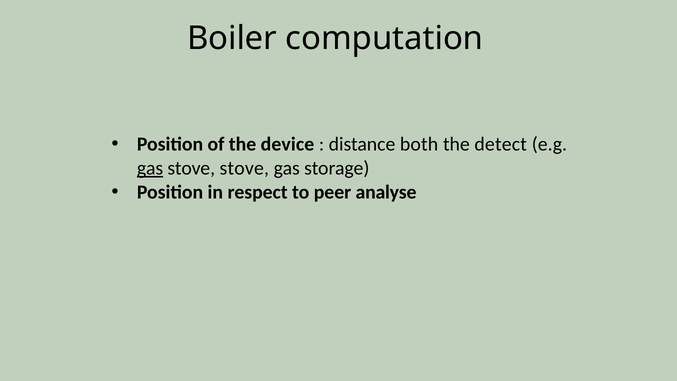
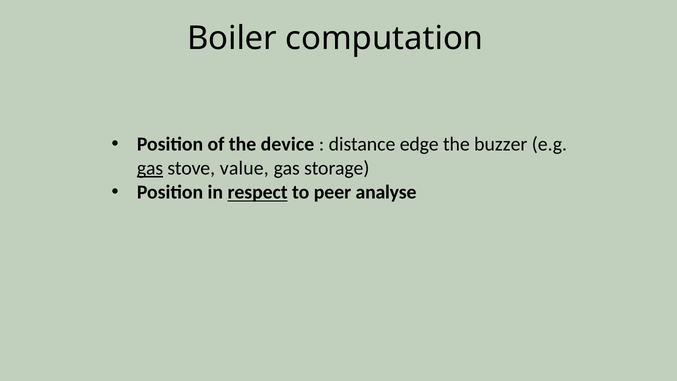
both: both -> edge
detect: detect -> buzzer
stove stove: stove -> value
respect underline: none -> present
